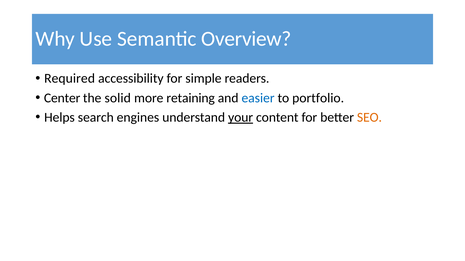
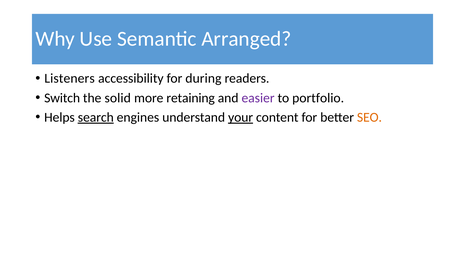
Overview: Overview -> Arranged
Required: Required -> Listeners
simple: simple -> during
Center: Center -> Switch
easier colour: blue -> purple
search underline: none -> present
